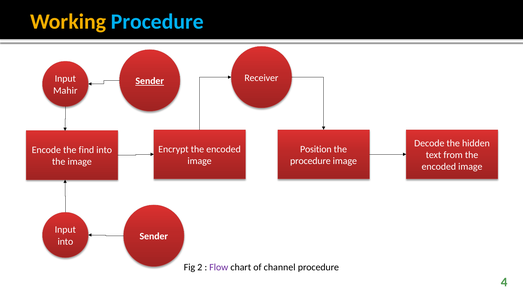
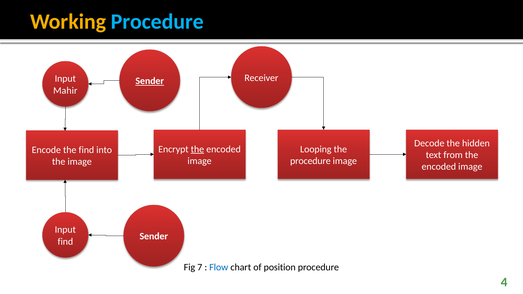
the at (197, 149) underline: none -> present
Position: Position -> Looping
into at (65, 242): into -> find
2: 2 -> 7
Flow colour: purple -> blue
channel: channel -> position
